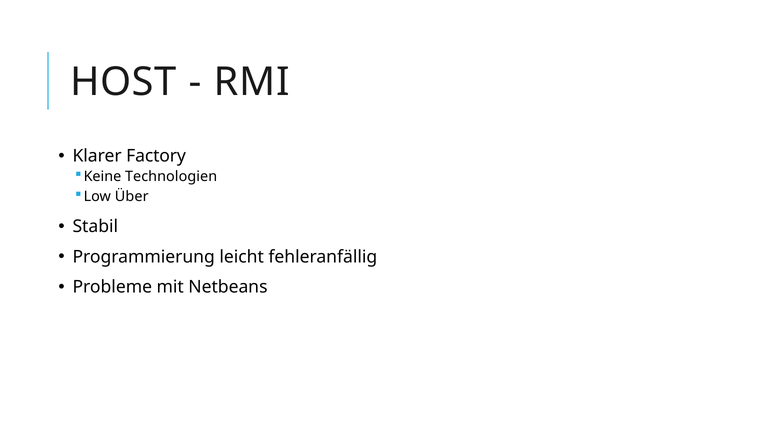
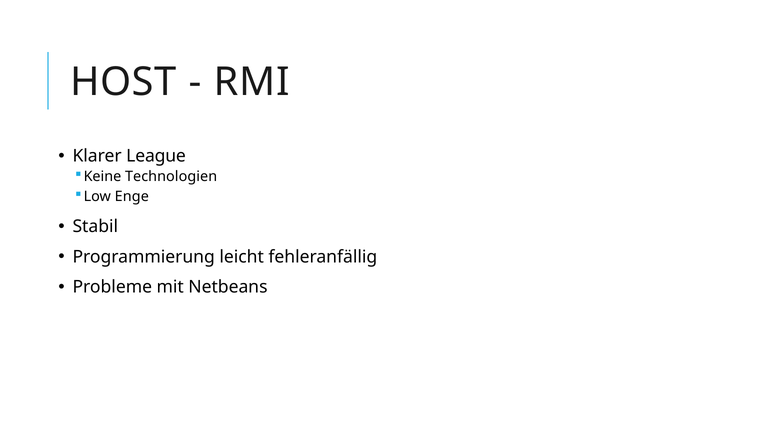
Factory: Factory -> League
Über: Über -> Enge
